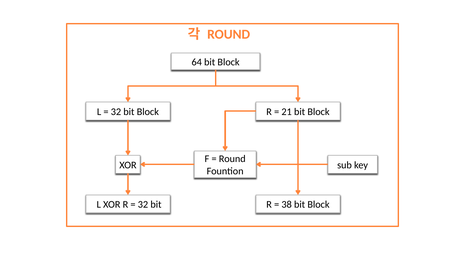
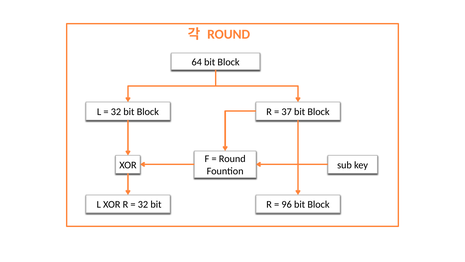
21: 21 -> 37
38: 38 -> 96
